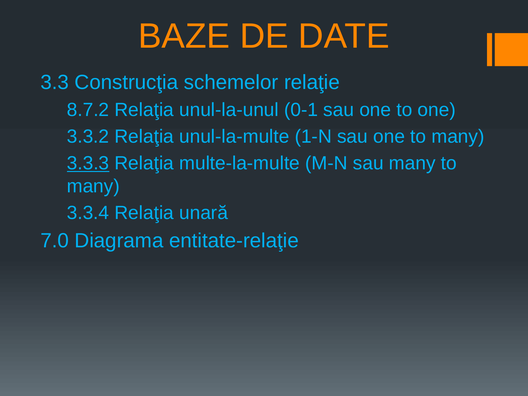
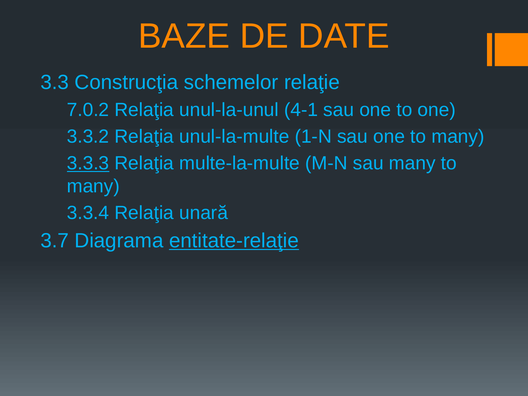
8.7.2: 8.7.2 -> 7.0.2
0-1: 0-1 -> 4-1
7.0: 7.0 -> 3.7
entitate-relaţie underline: none -> present
